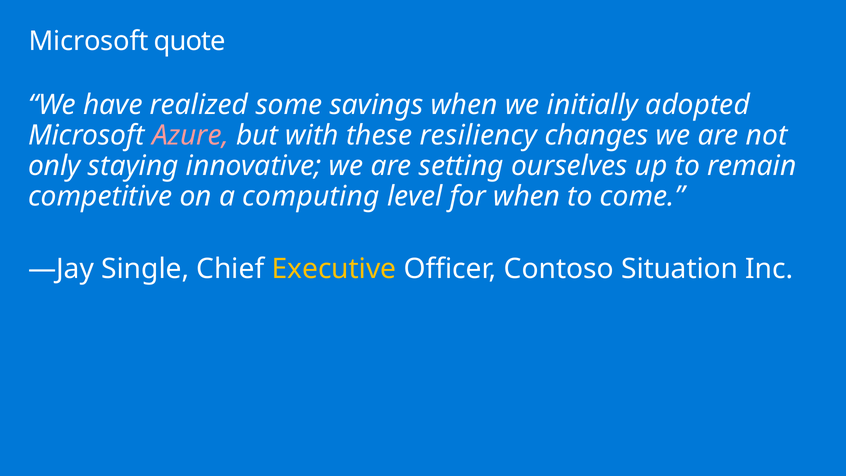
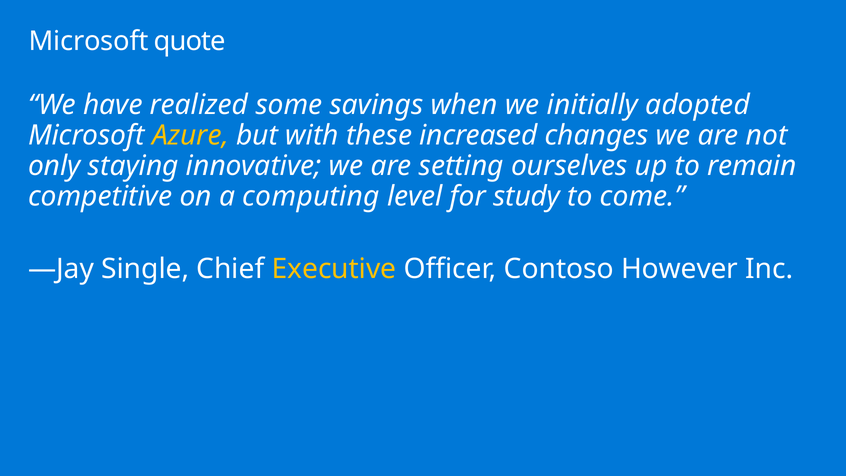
Azure colour: pink -> yellow
resiliency: resiliency -> increased
for when: when -> study
Situation: Situation -> However
